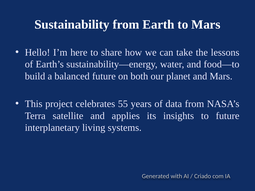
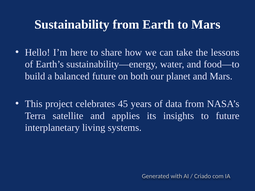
55: 55 -> 45
